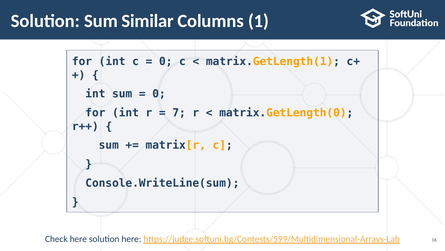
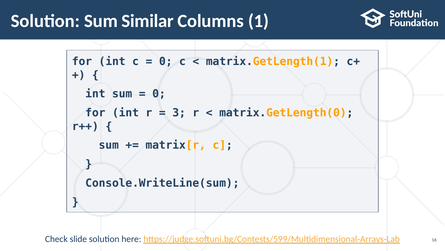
7: 7 -> 3
Check here: here -> slide
